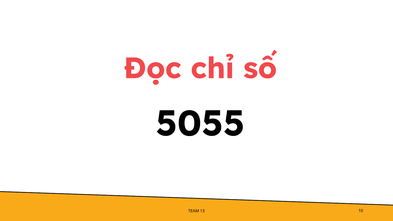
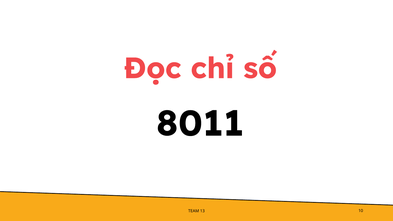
5055: 5055 -> 8011
